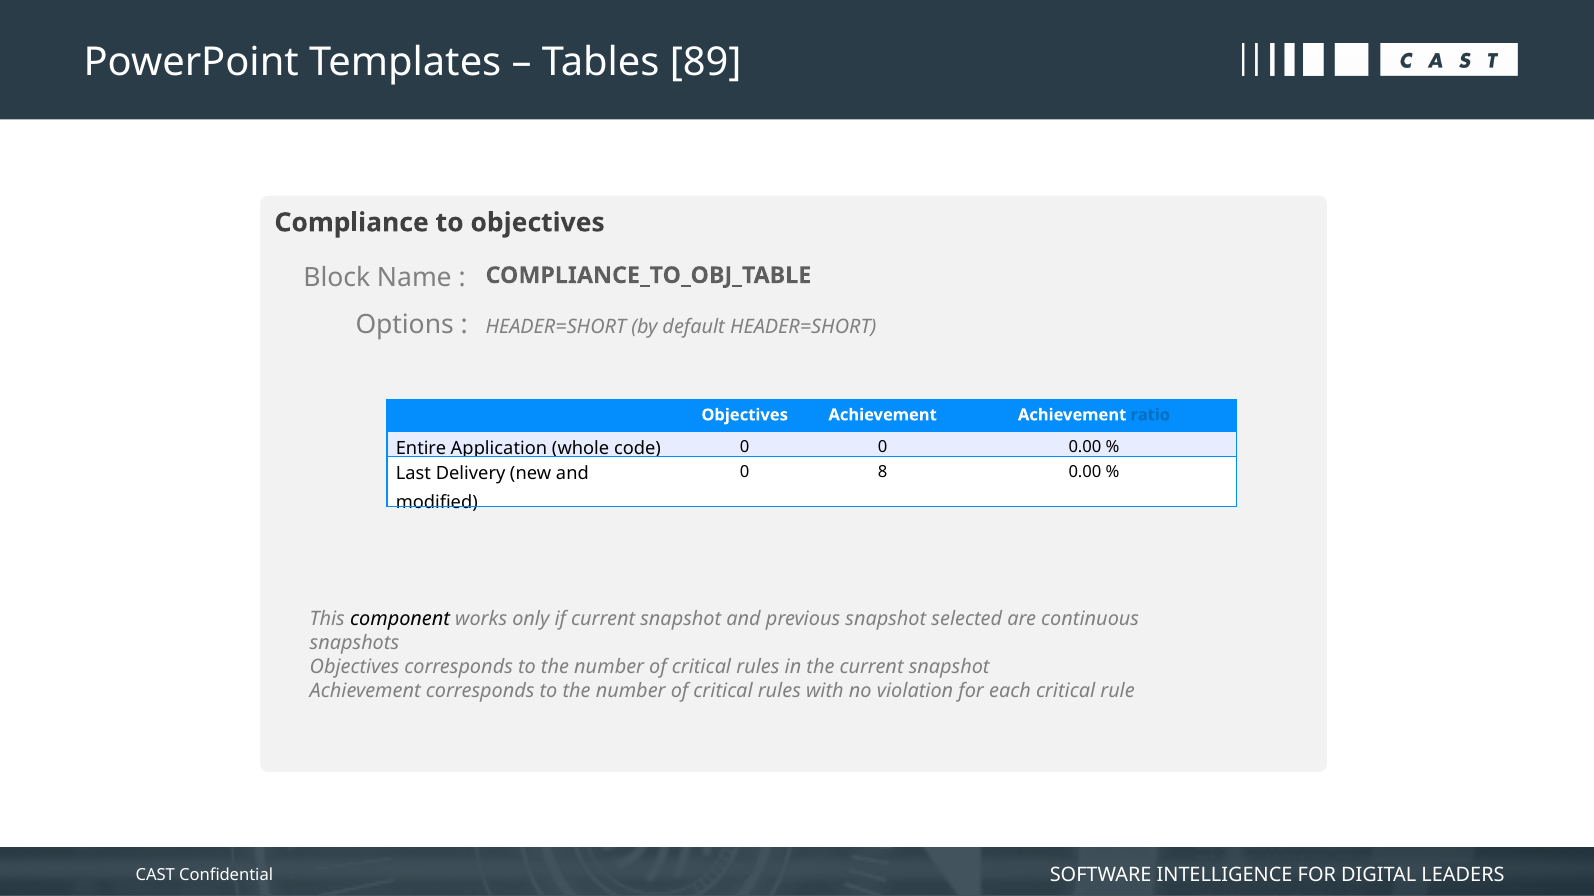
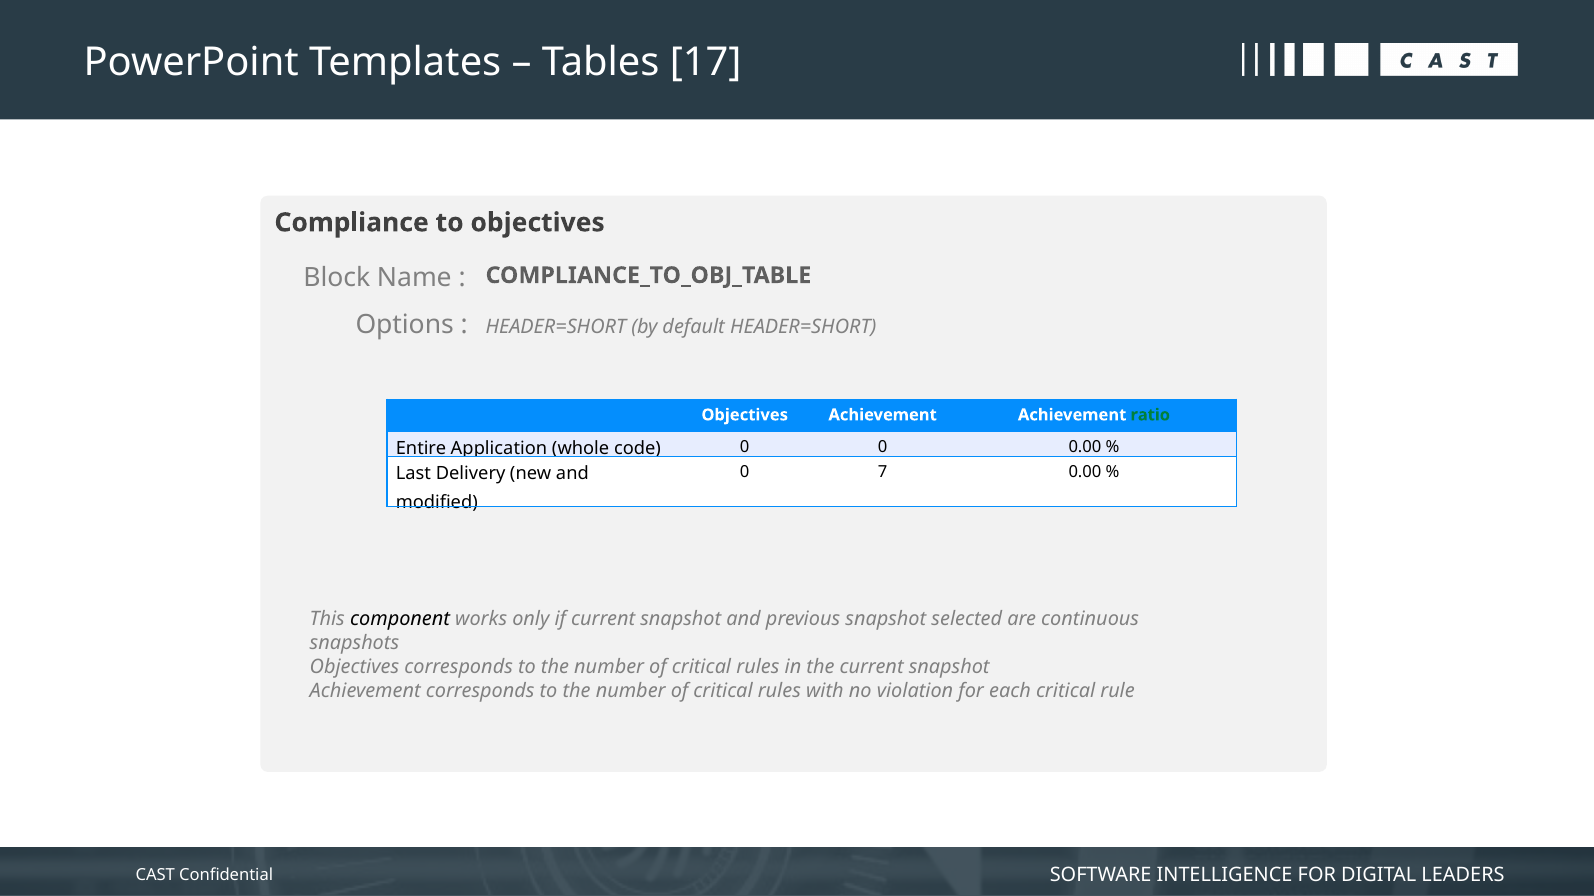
89: 89 -> 17
ratio colour: blue -> green
8: 8 -> 7
